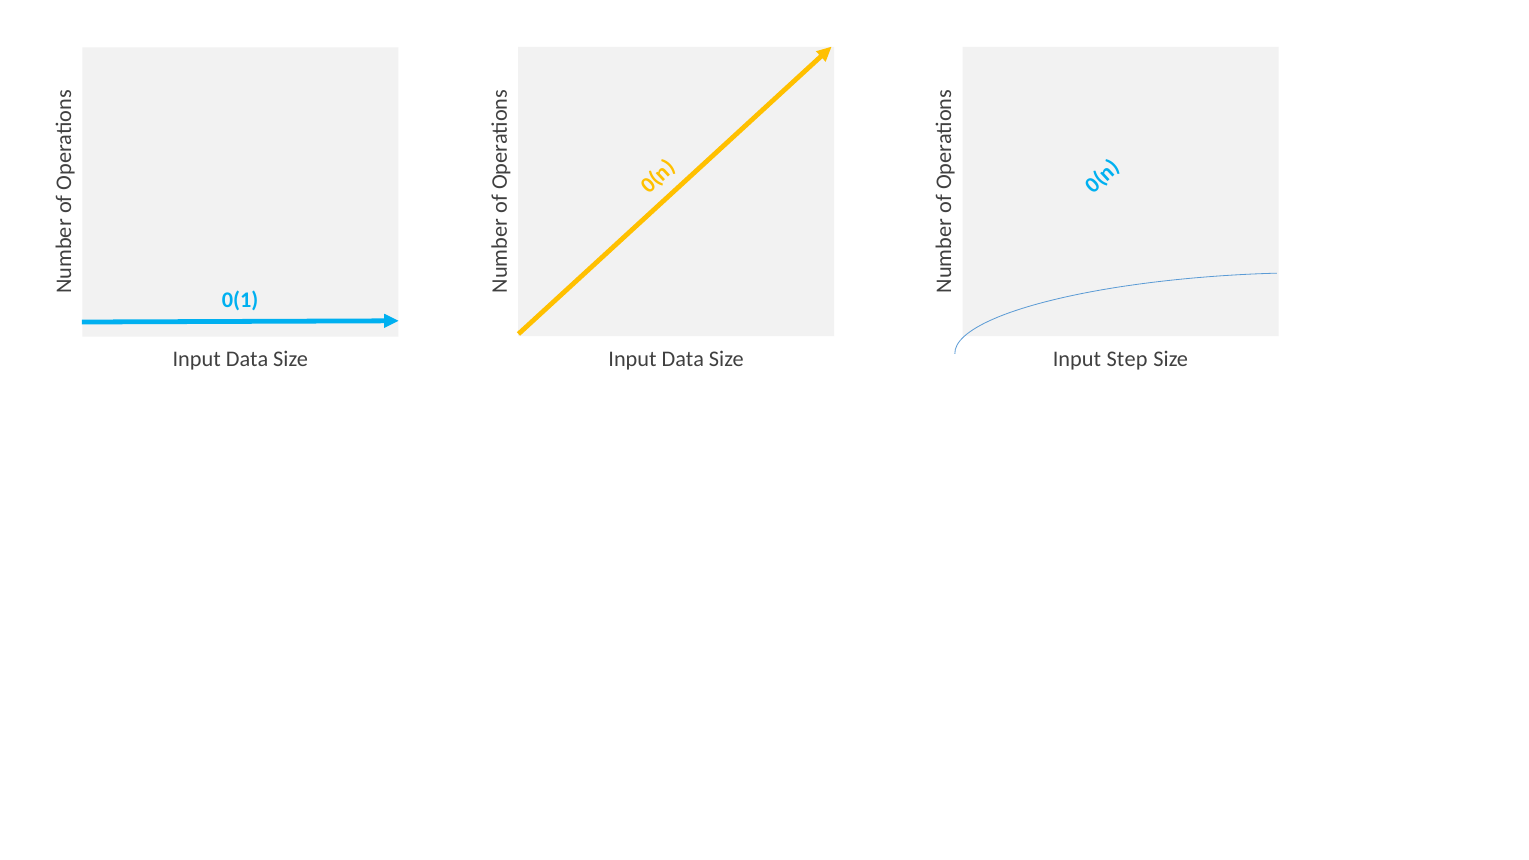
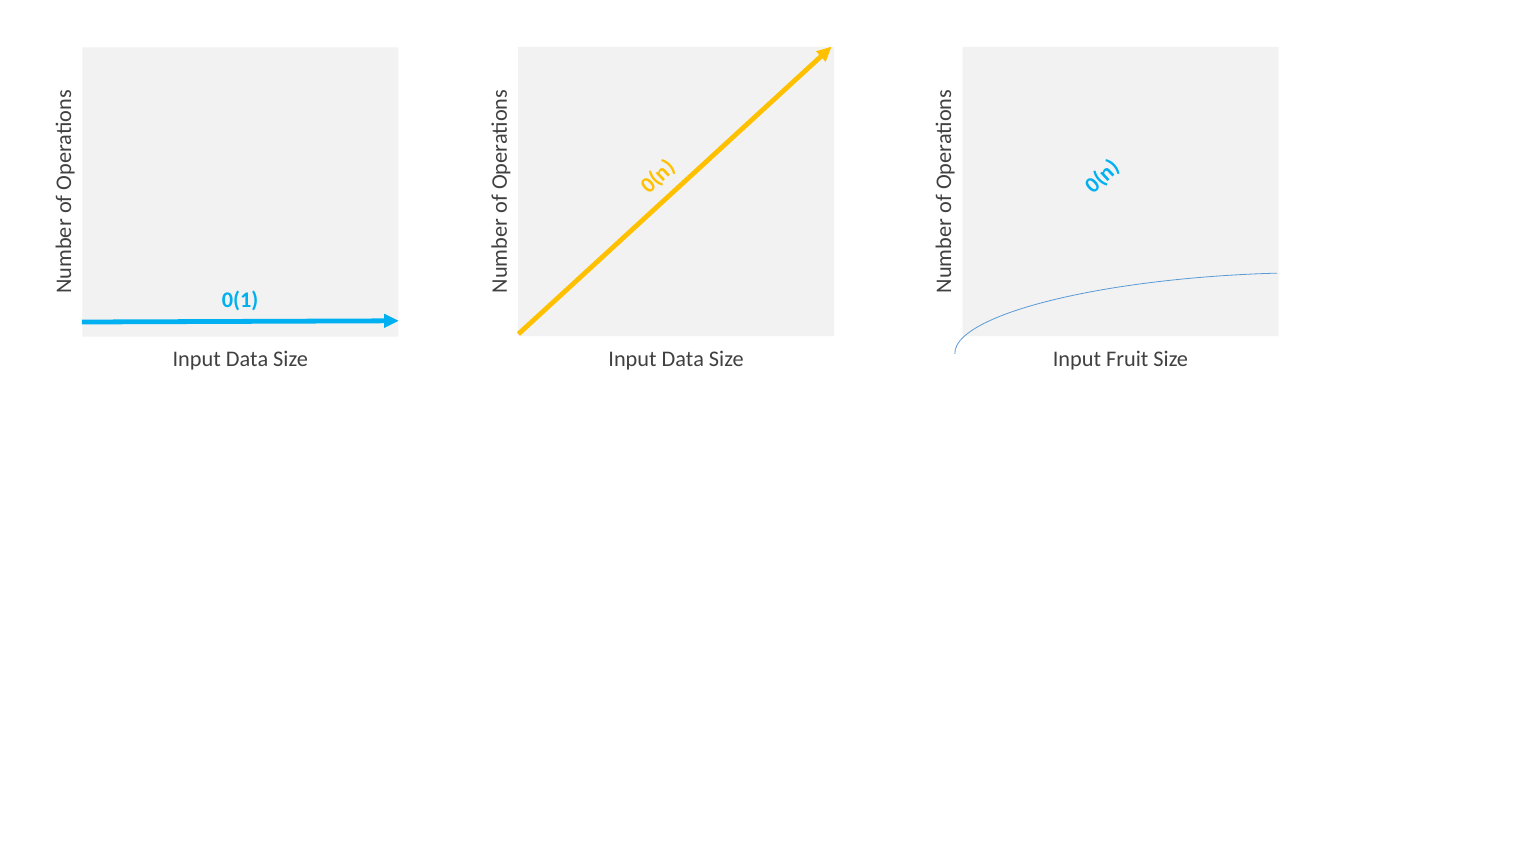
Step: Step -> Fruit
